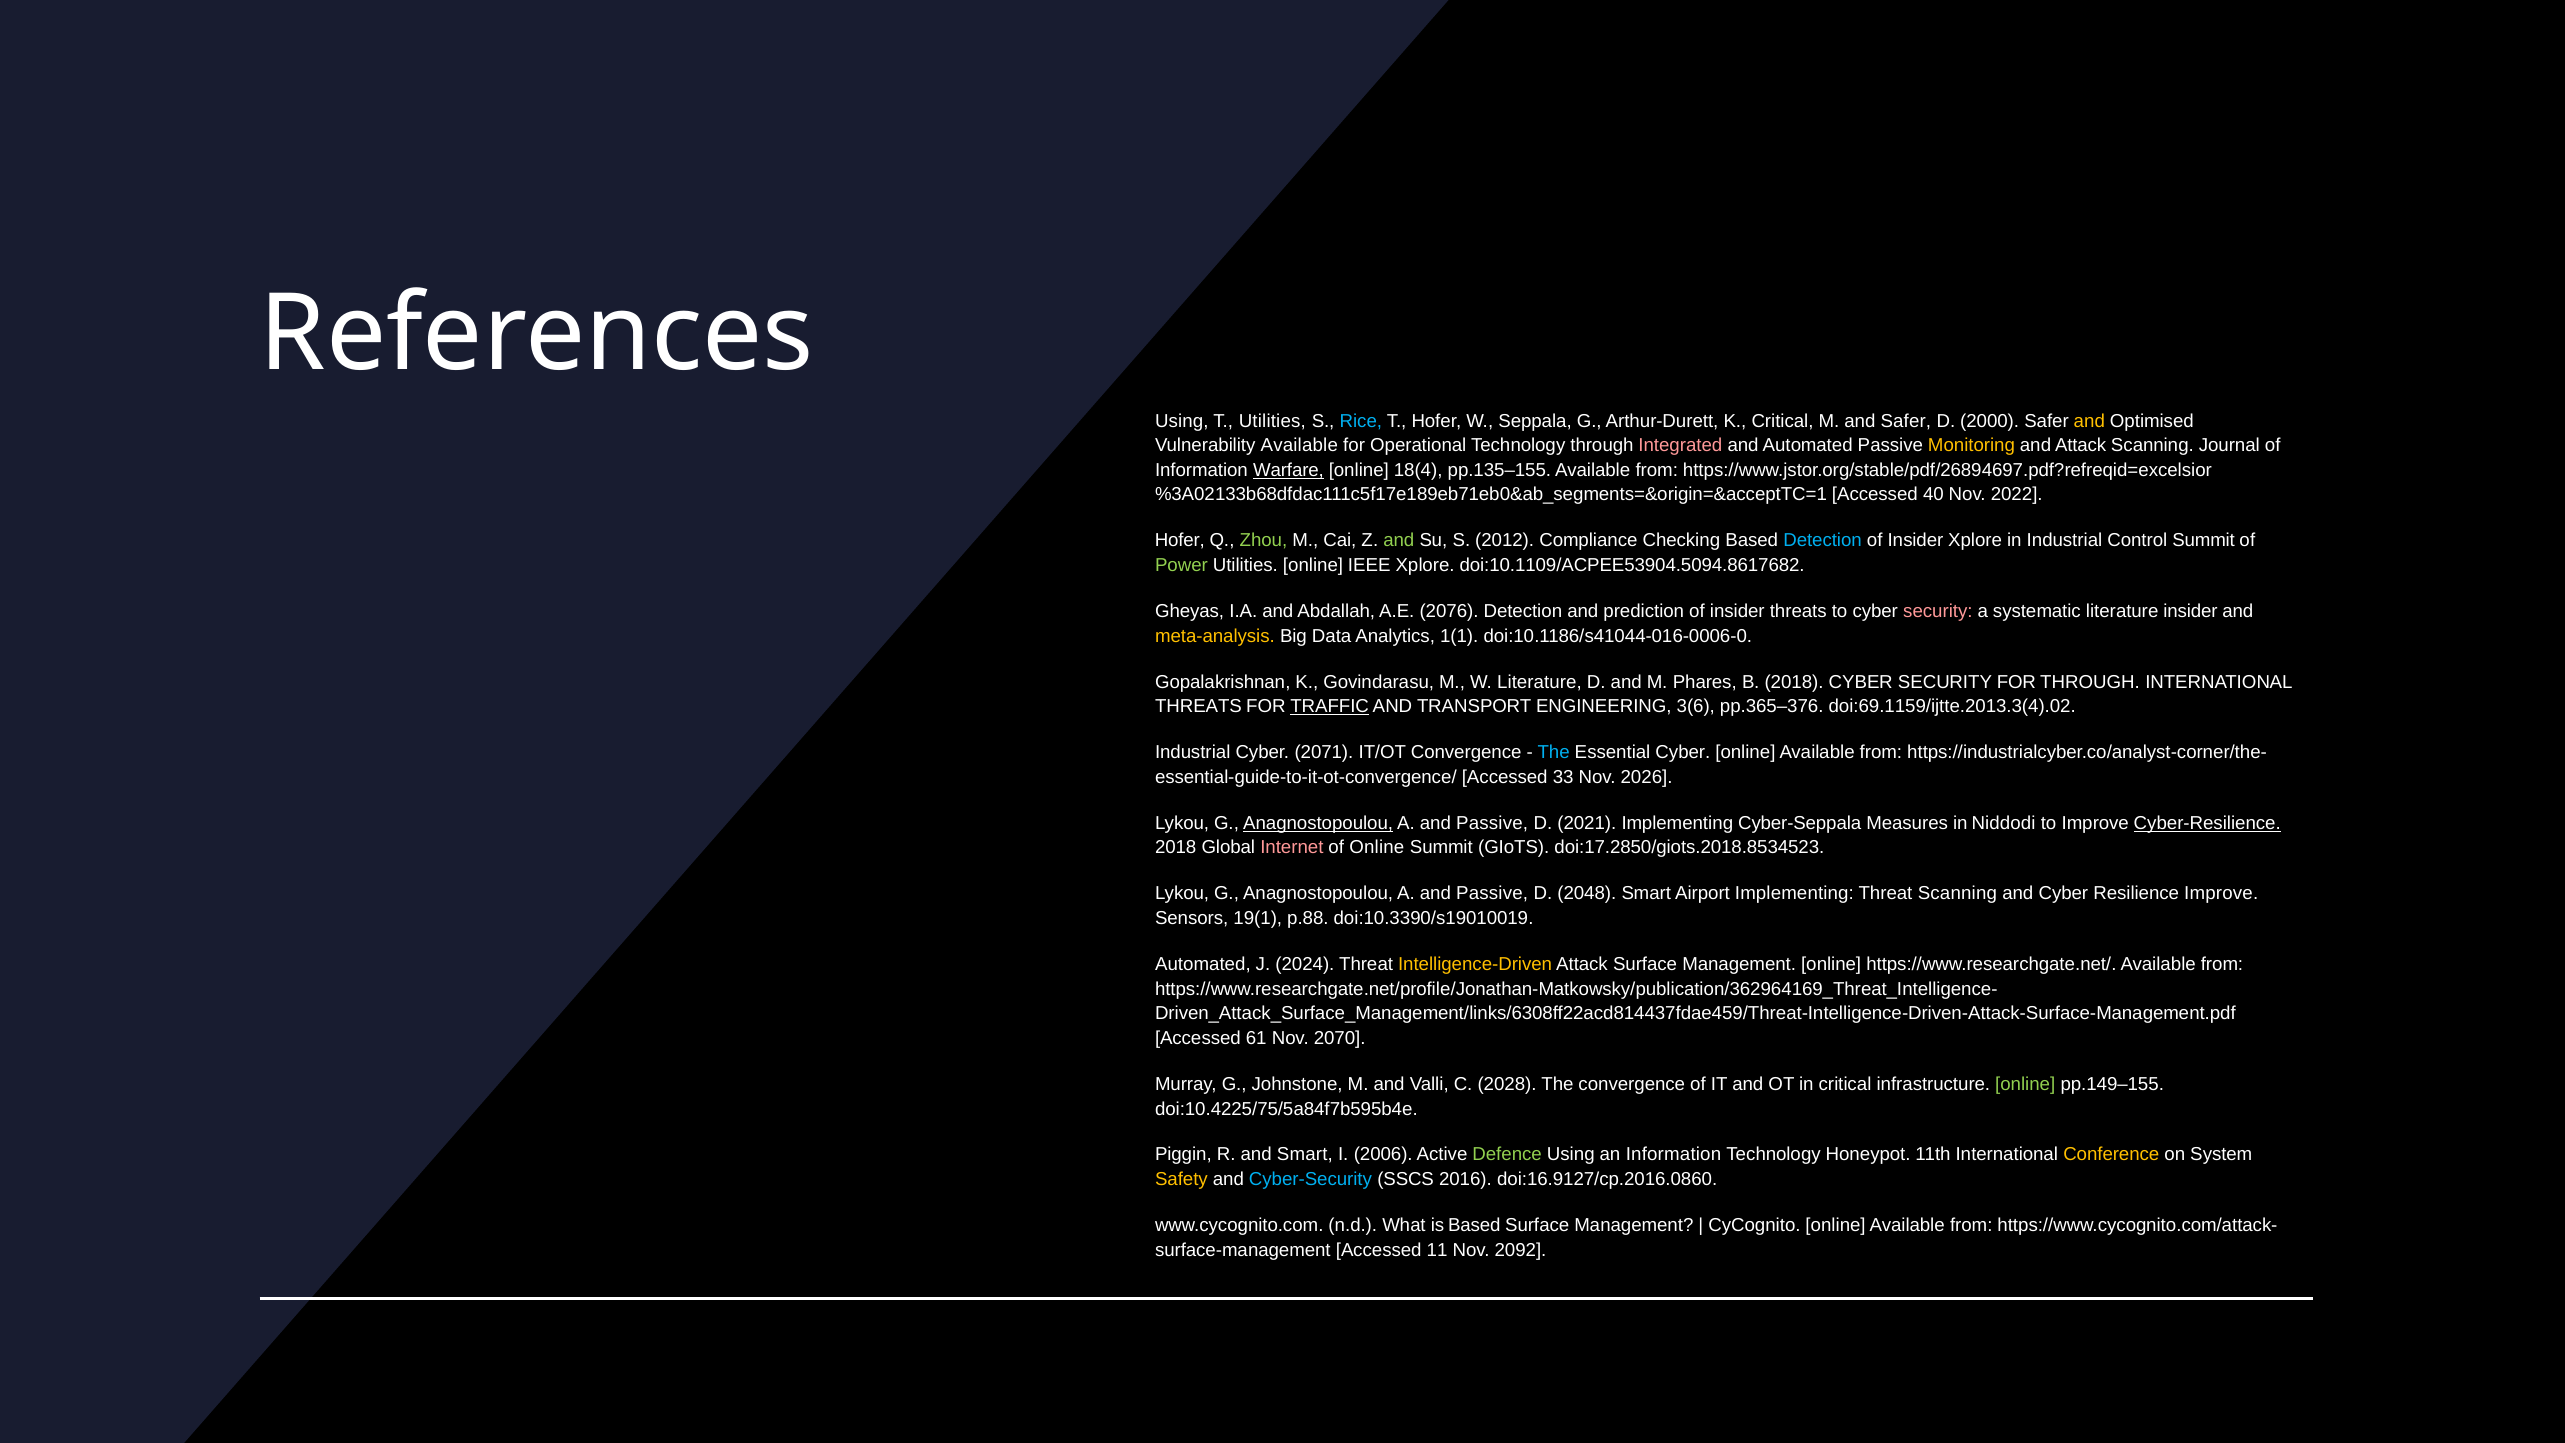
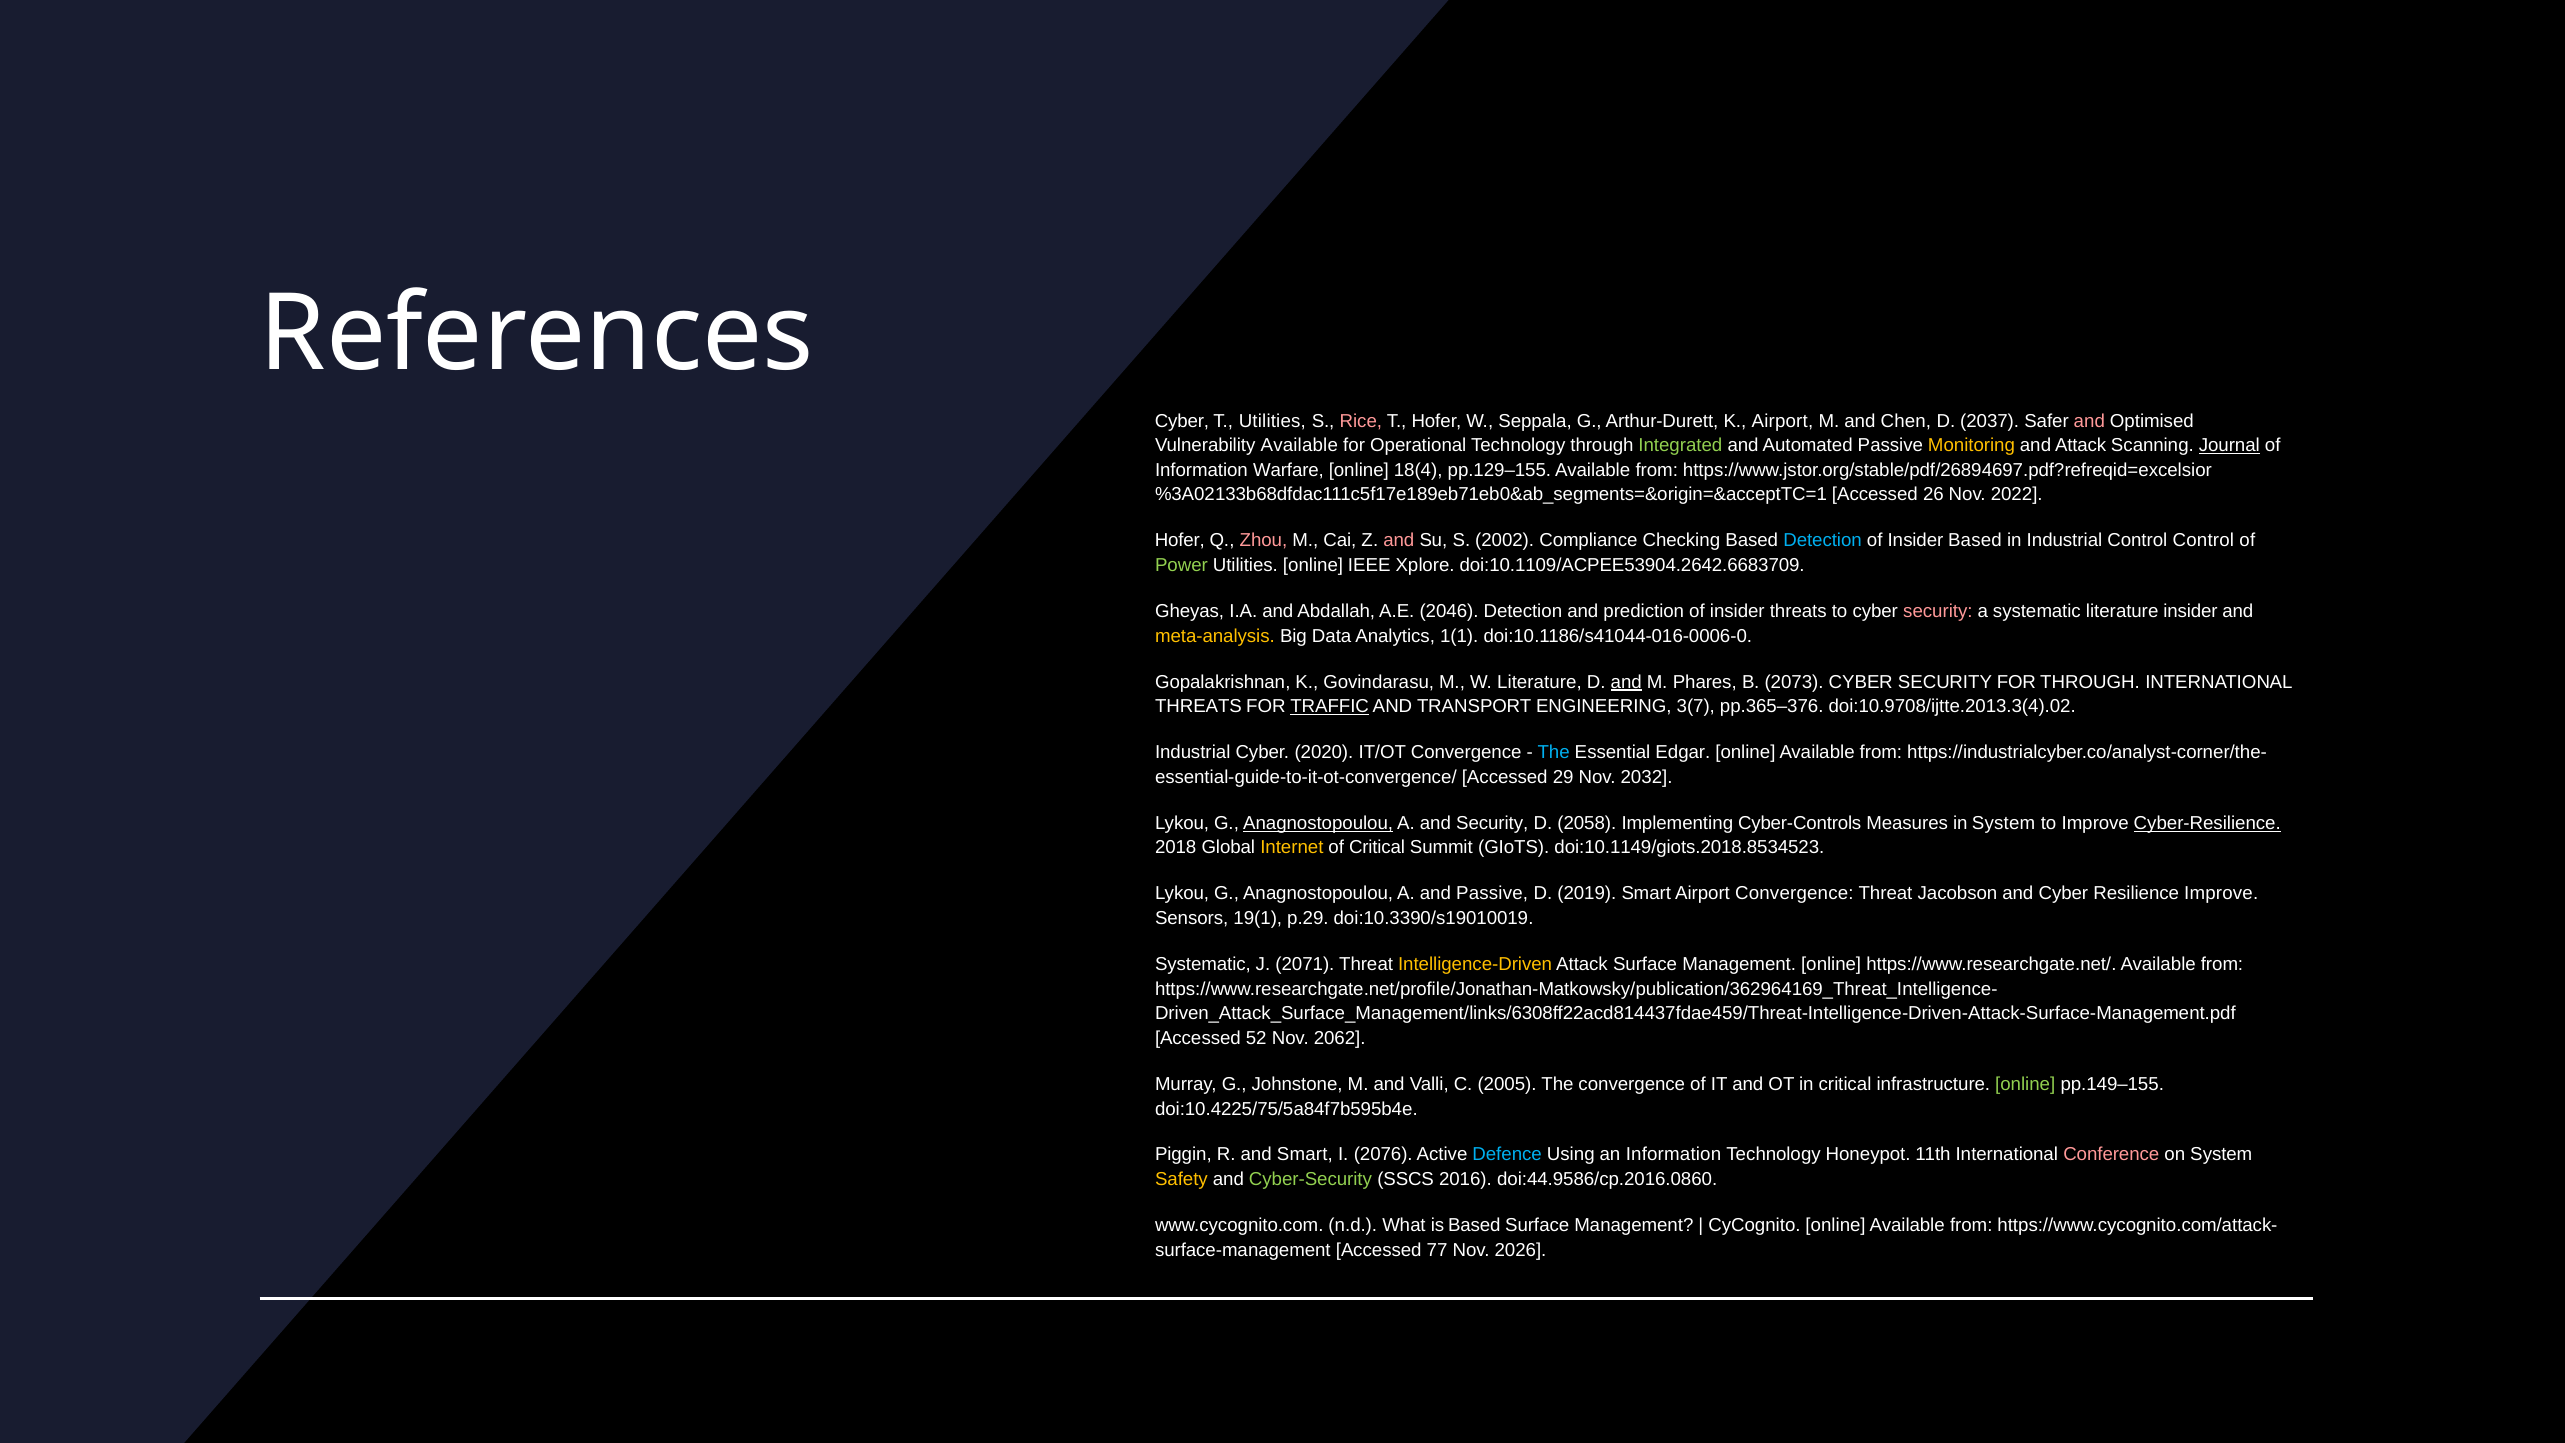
Using at (1182, 421): Using -> Cyber
Rice colour: light blue -> pink
K Critical: Critical -> Airport
and Safer: Safer -> Chen
2000: 2000 -> 2037
and at (2089, 421) colour: yellow -> pink
Integrated colour: pink -> light green
Journal underline: none -> present
Warfare underline: present -> none
pp.135–155: pp.135–155 -> pp.129–155
40: 40 -> 26
Zhou colour: light green -> pink
and at (1399, 541) colour: light green -> pink
2012: 2012 -> 2002
Insider Xplore: Xplore -> Based
Control Summit: Summit -> Control
doi:10.1109/ACPEE53904.5094.8617682: doi:10.1109/ACPEE53904.5094.8617682 -> doi:10.1109/ACPEE53904.2642.6683709
2076: 2076 -> 2046
and at (1626, 682) underline: none -> present
B 2018: 2018 -> 2073
3(6: 3(6 -> 3(7
doi:69.1159/ijtte.2013.3(4).02: doi:69.1159/ijtte.2013.3(4).02 -> doi:10.9708/ijtte.2013.3(4).02
2071: 2071 -> 2020
Essential Cyber: Cyber -> Edgar
33: 33 -> 29
2026: 2026 -> 2032
Passive at (1492, 823): Passive -> Security
2021: 2021 -> 2058
Cyber-Seppala: Cyber-Seppala -> Cyber-Controls
in Niddodi: Niddodi -> System
Internet colour: pink -> yellow
of Online: Online -> Critical
doi:17.2850/giots.2018.8534523: doi:17.2850/giots.2018.8534523 -> doi:10.1149/giots.2018.8534523
2048: 2048 -> 2019
Airport Implementing: Implementing -> Convergence
Threat Scanning: Scanning -> Jacobson
p.88: p.88 -> p.29
Automated at (1203, 964): Automated -> Systematic
2024: 2024 -> 2071
61: 61 -> 52
2070: 2070 -> 2062
2028: 2028 -> 2005
2006: 2006 -> 2076
Defence colour: light green -> light blue
Conference colour: yellow -> pink
Cyber-Security colour: light blue -> light green
doi:16.9127/cp.2016.0860: doi:16.9127/cp.2016.0860 -> doi:44.9586/cp.2016.0860
11: 11 -> 77
2092: 2092 -> 2026
